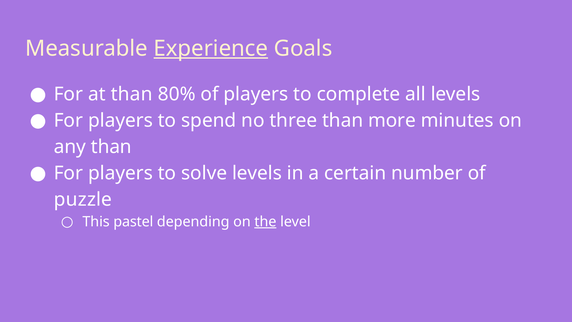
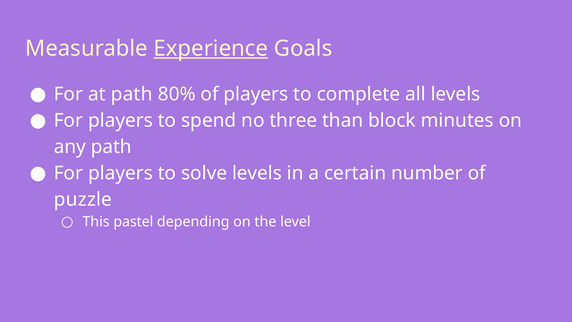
at than: than -> path
more: more -> block
any than: than -> path
the underline: present -> none
